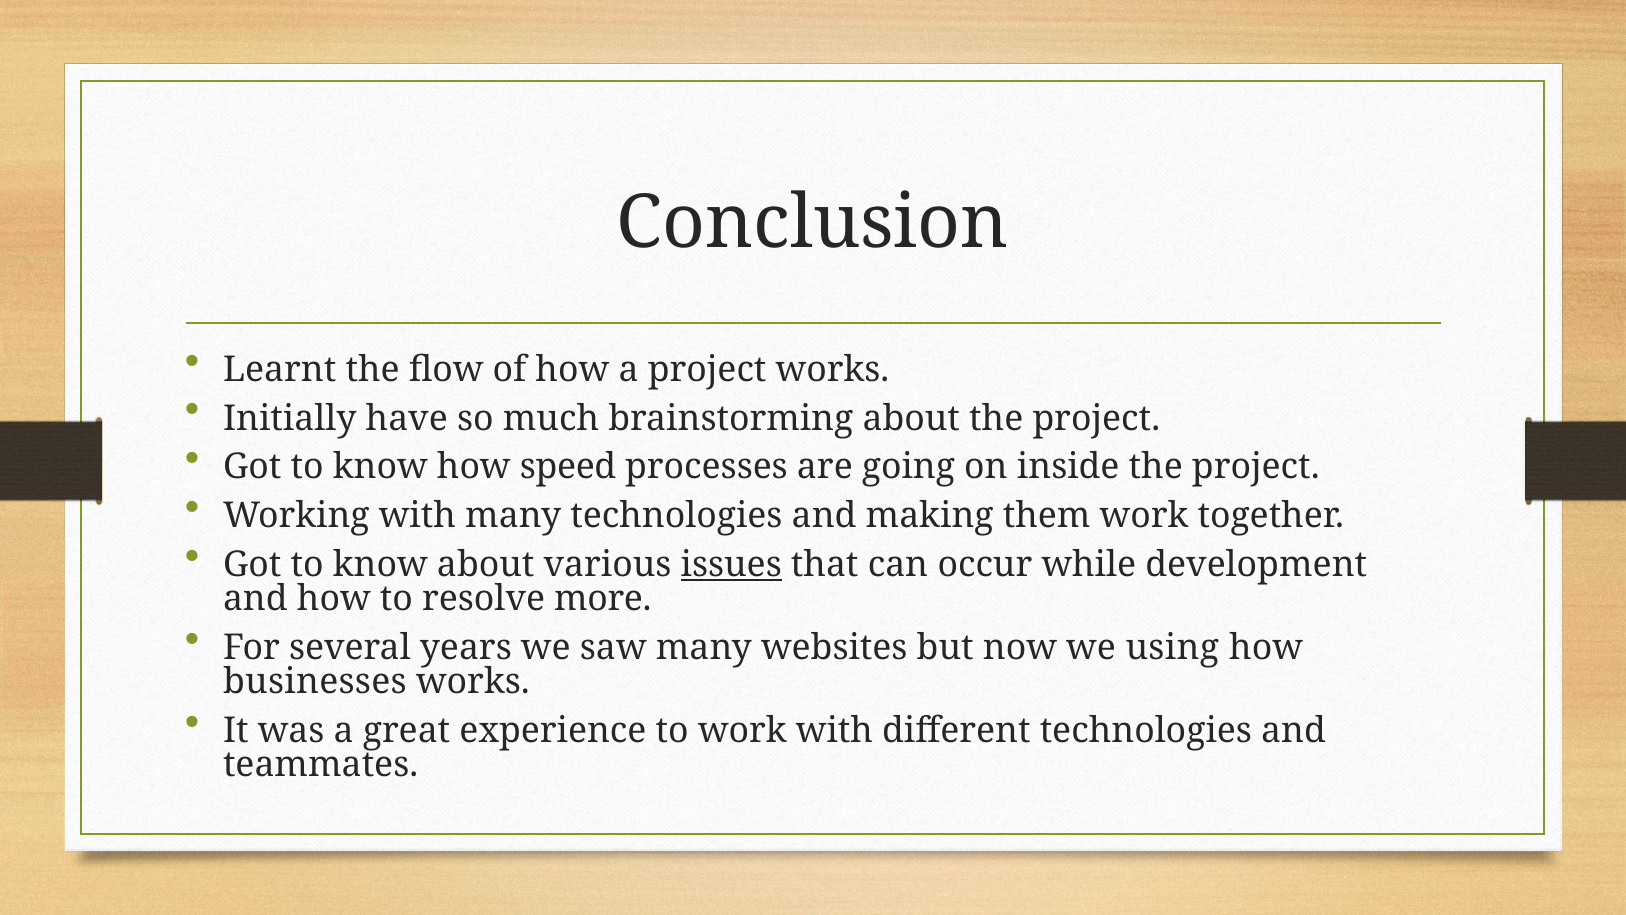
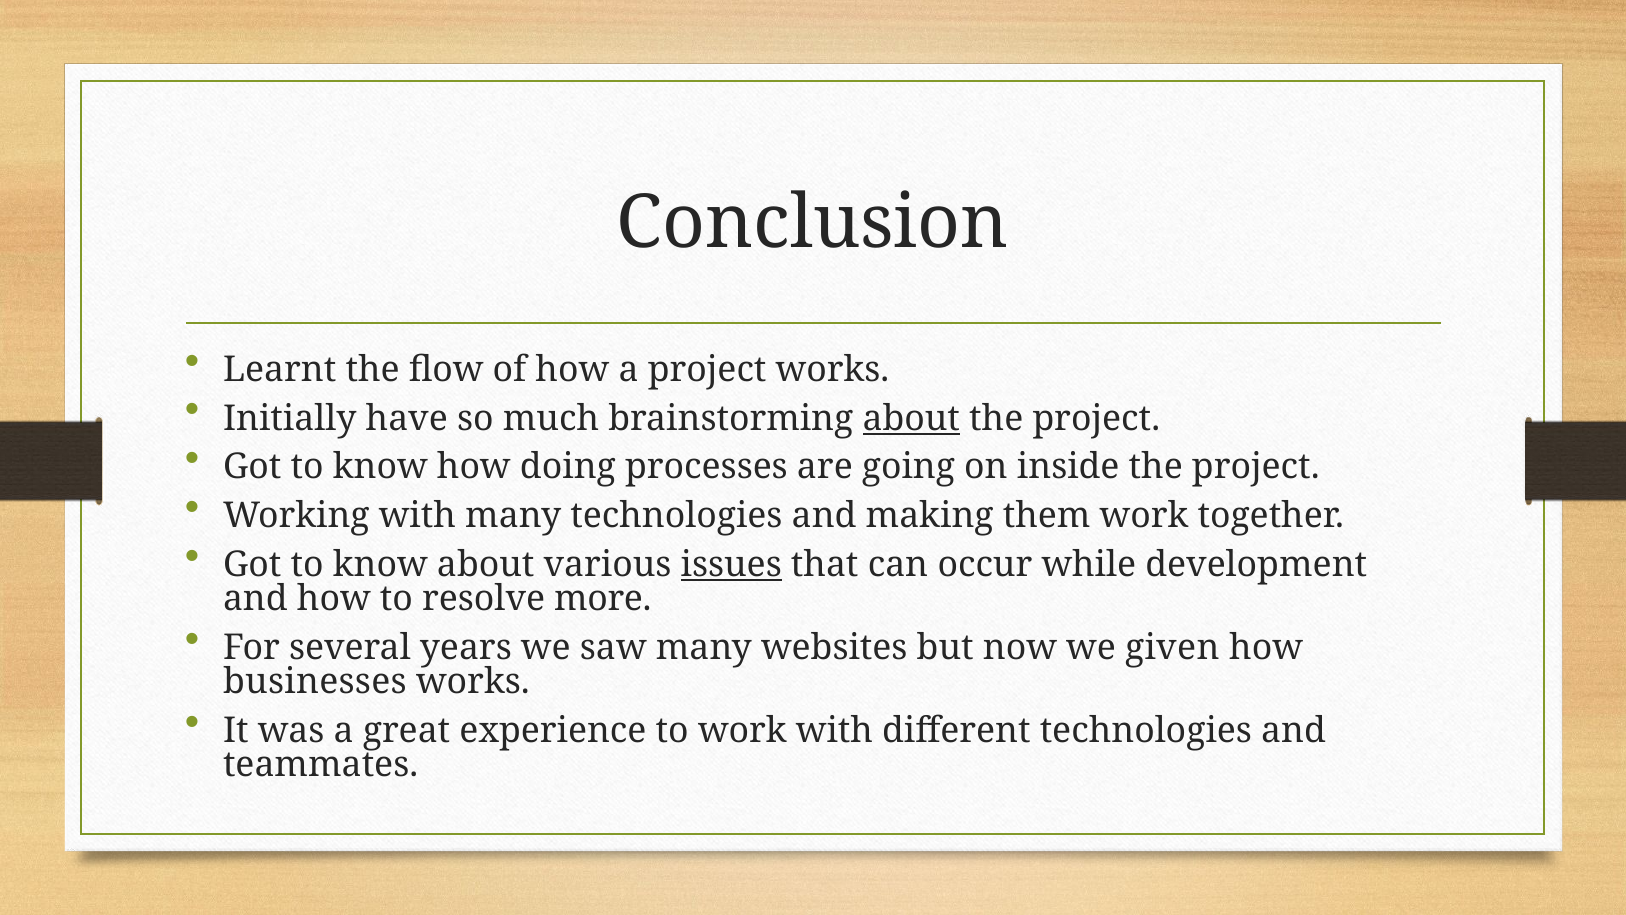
about at (911, 418) underline: none -> present
speed: speed -> doing
using: using -> given
